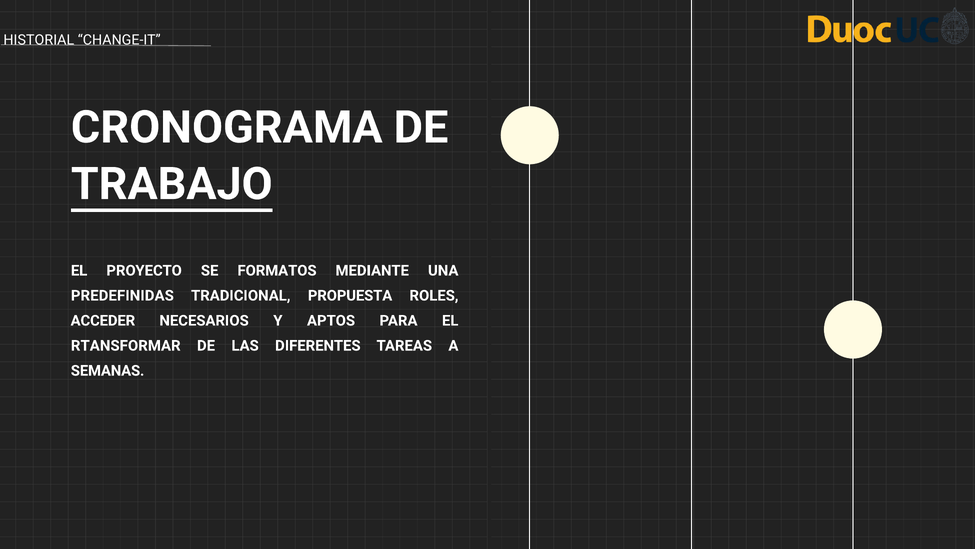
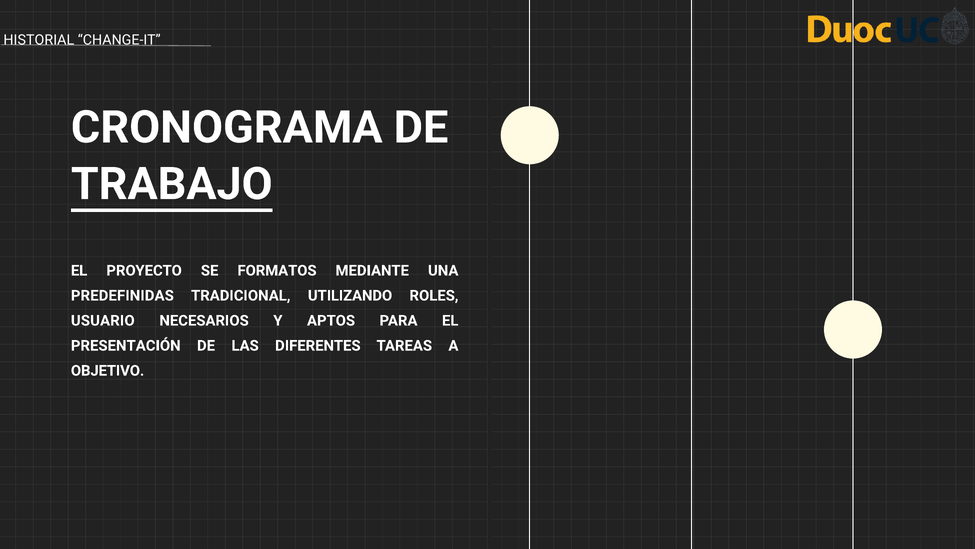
PROPUESTA: PROPUESTA -> UTILIZANDO
ACCEDER: ACCEDER -> USUARIO
RTANSFORMAR: RTANSFORMAR -> PRESENTACIÓN
SEMANAS: SEMANAS -> OBJETIVO
